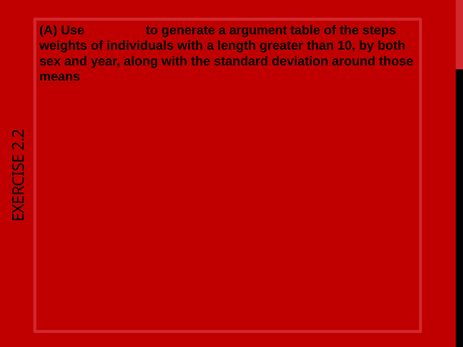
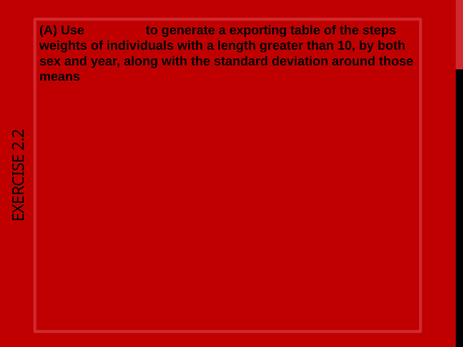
argument: argument -> exporting
